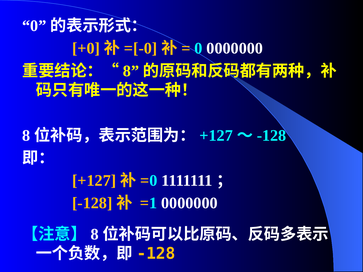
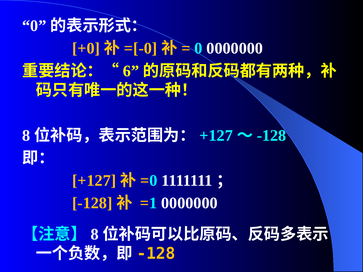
8 at (131, 71): 8 -> 6
